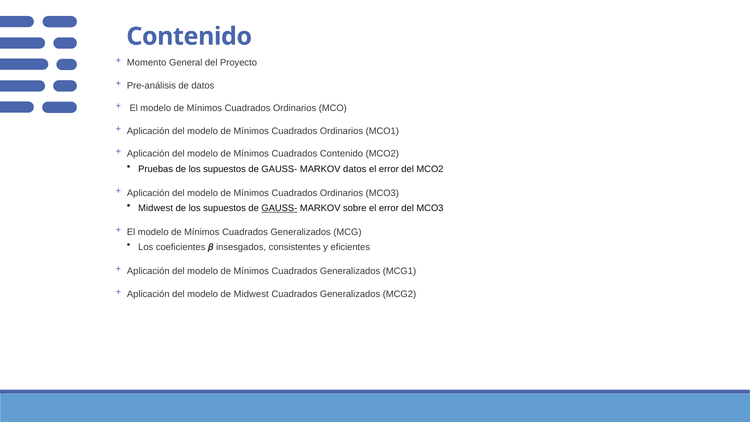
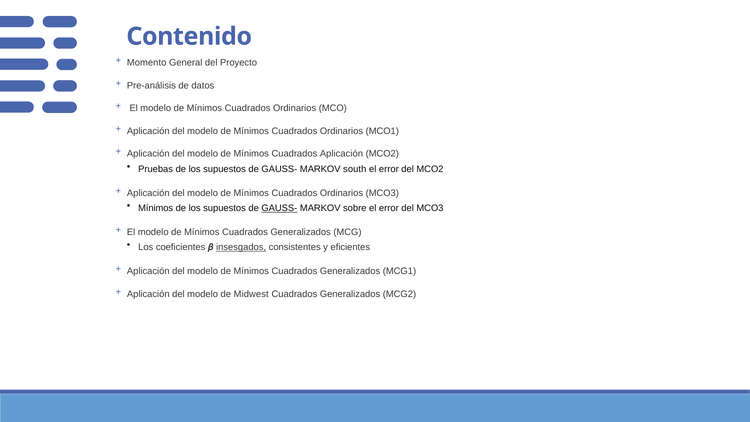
Cuadrados Contenido: Contenido -> Aplicación
MARKOV datos: datos -> south
Midwest at (156, 208): Midwest -> Mínimos
insesgados underline: none -> present
